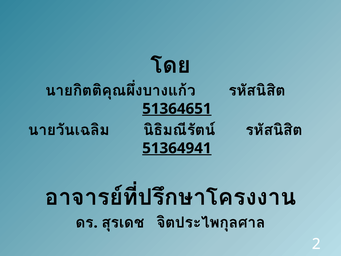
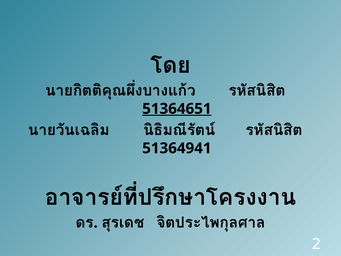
51364941 underline: present -> none
